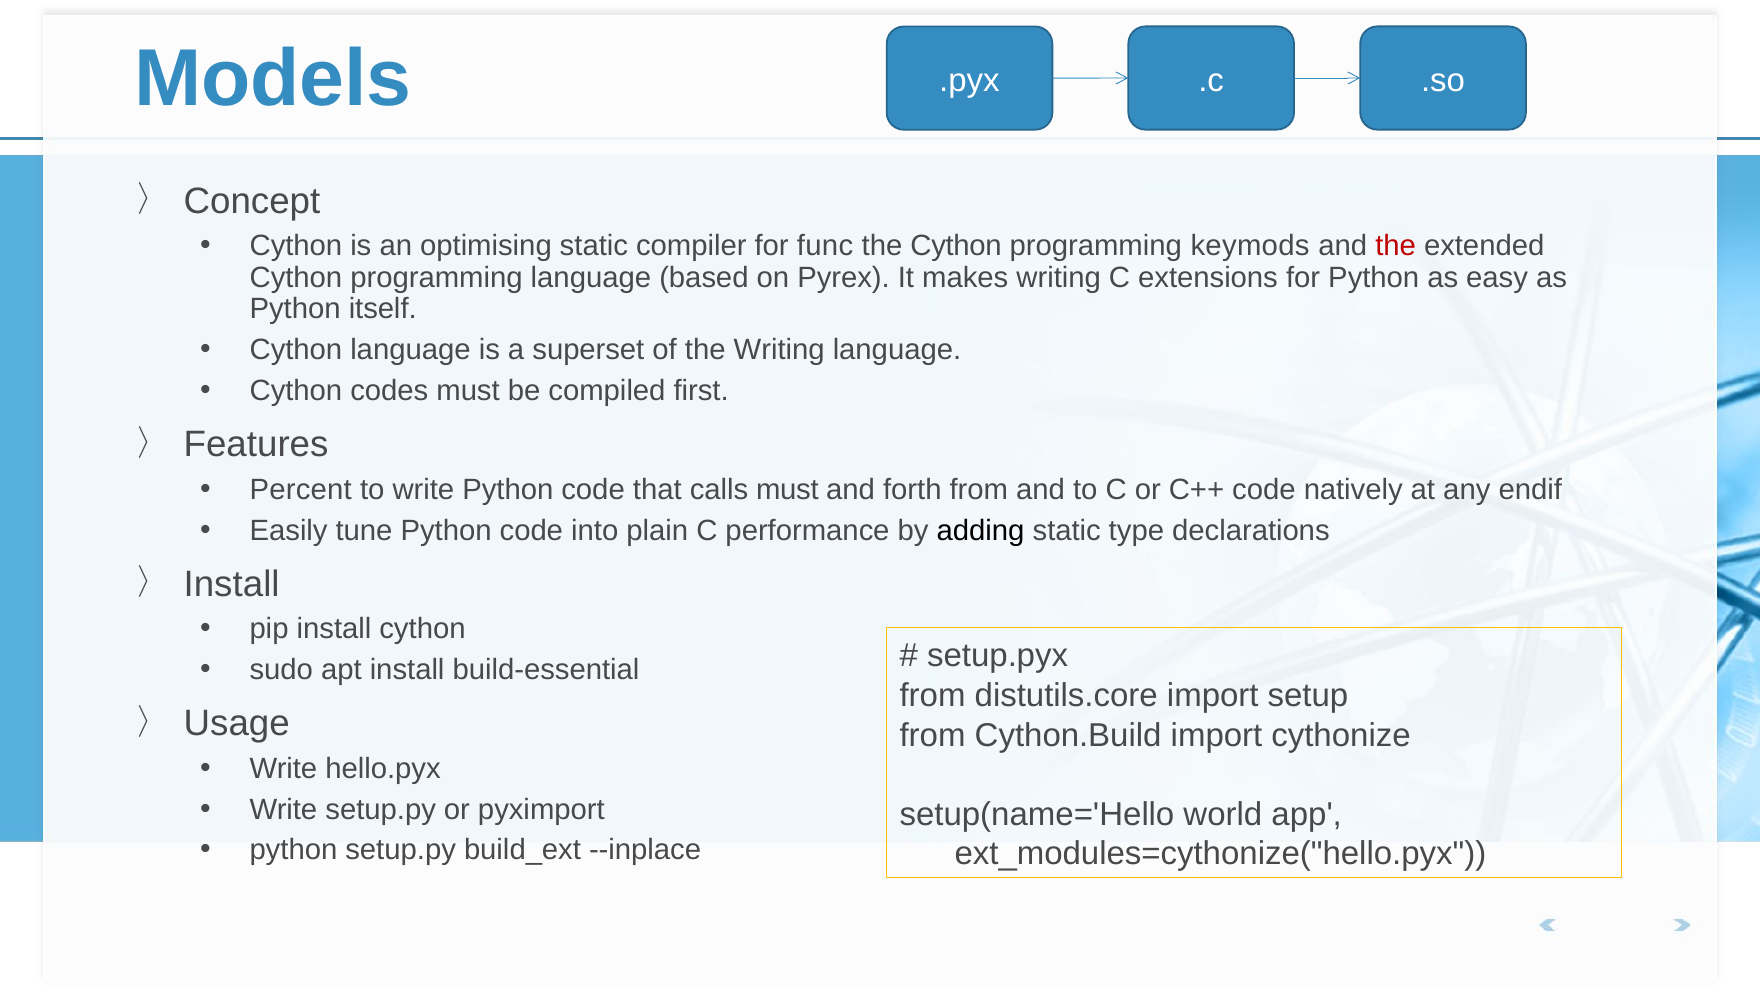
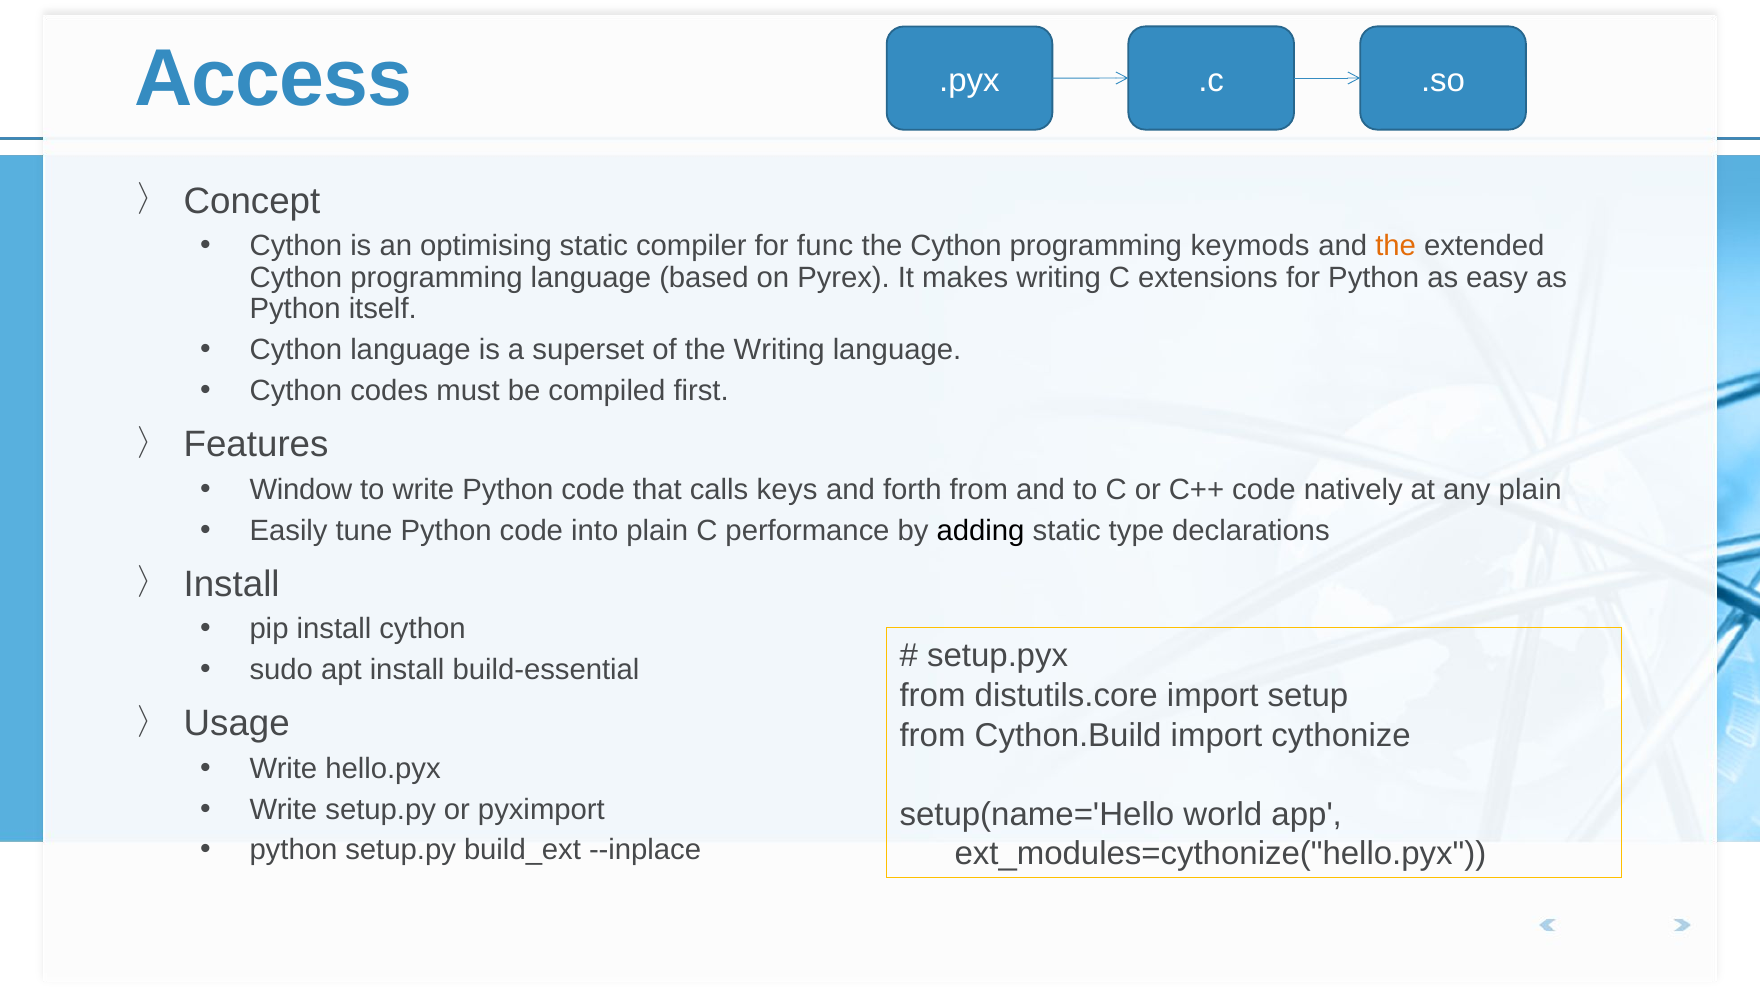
Models: Models -> Access
the at (1396, 246) colour: red -> orange
Percent: Percent -> Window
calls must: must -> keys
any endif: endif -> plain
